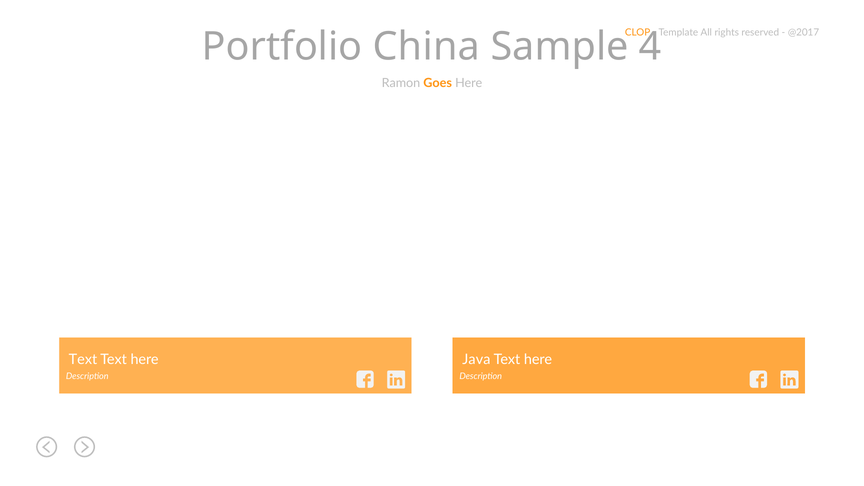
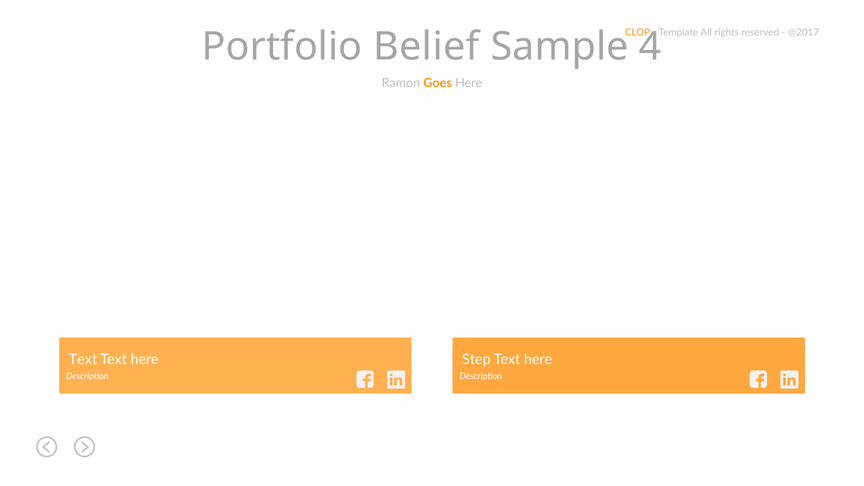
China: China -> Belief
Java: Java -> Step
